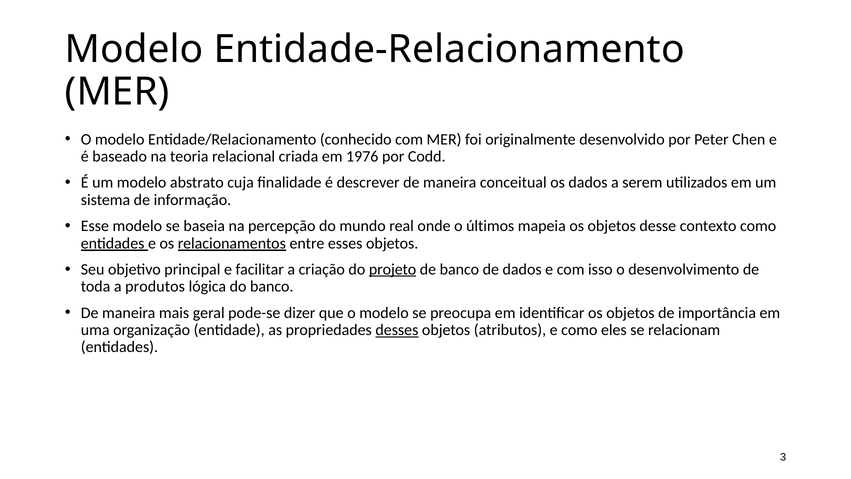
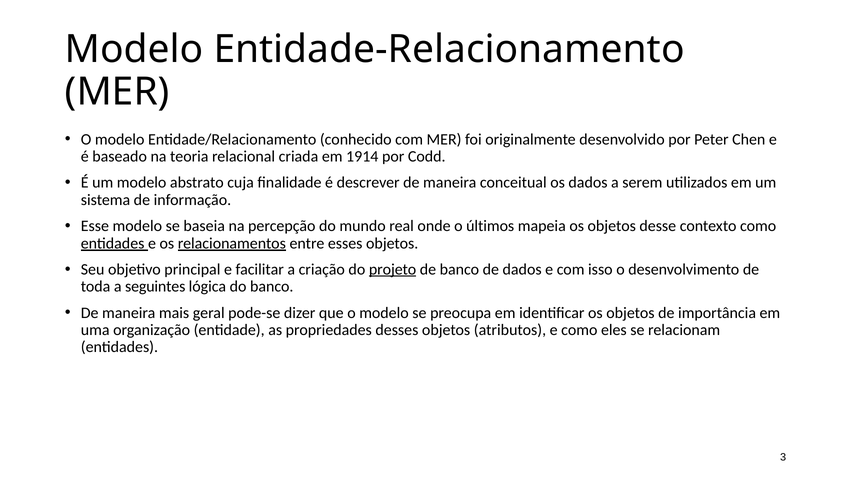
1976: 1976 -> 1914
produtos: produtos -> seguintes
desses underline: present -> none
